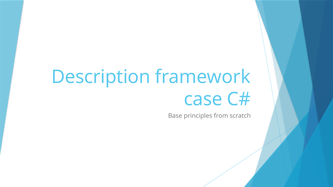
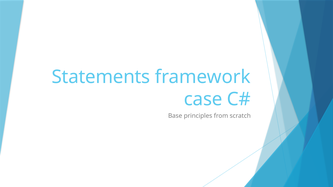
Description: Description -> Statements
